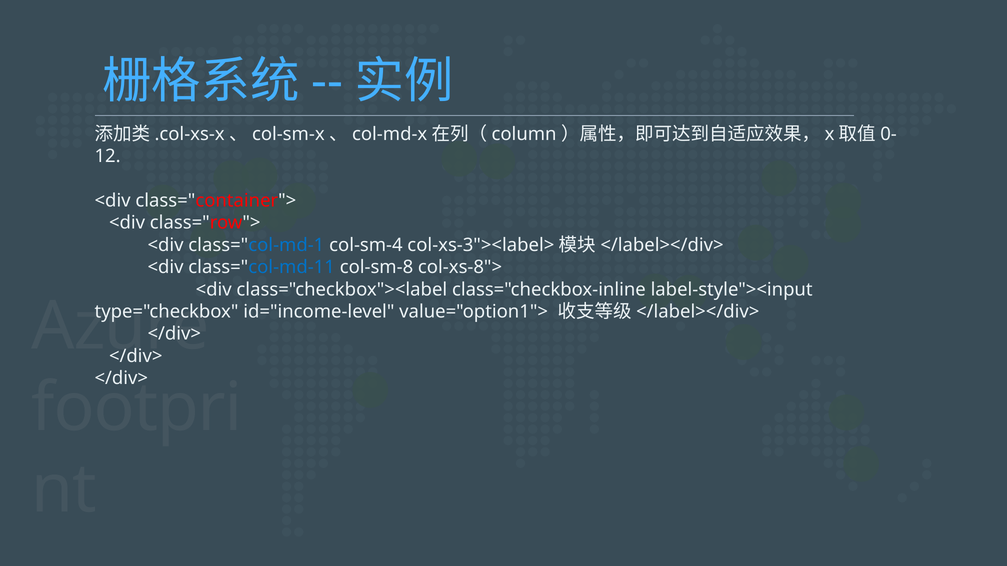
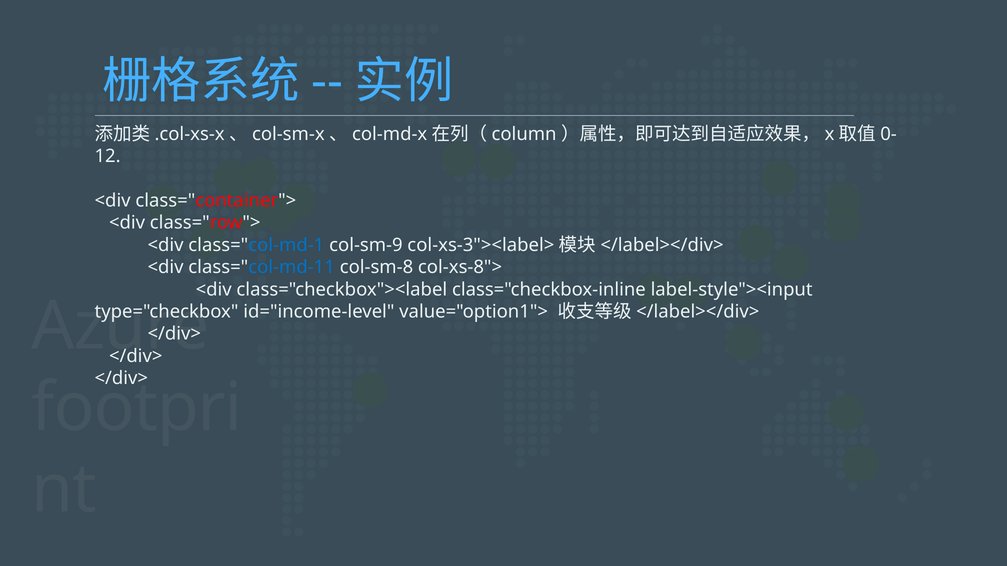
col-sm-4: col-sm-4 -> col-sm-9
